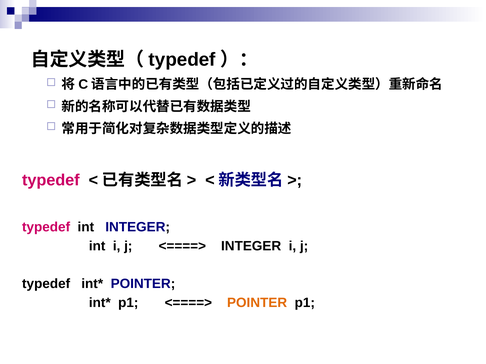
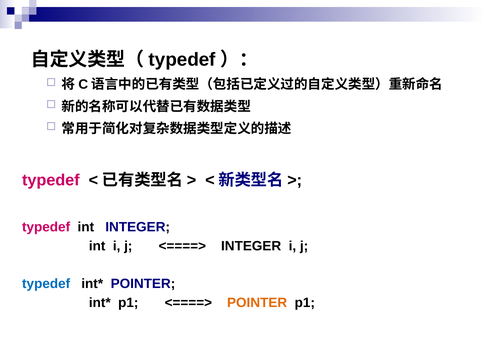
typedef at (46, 284) colour: black -> blue
